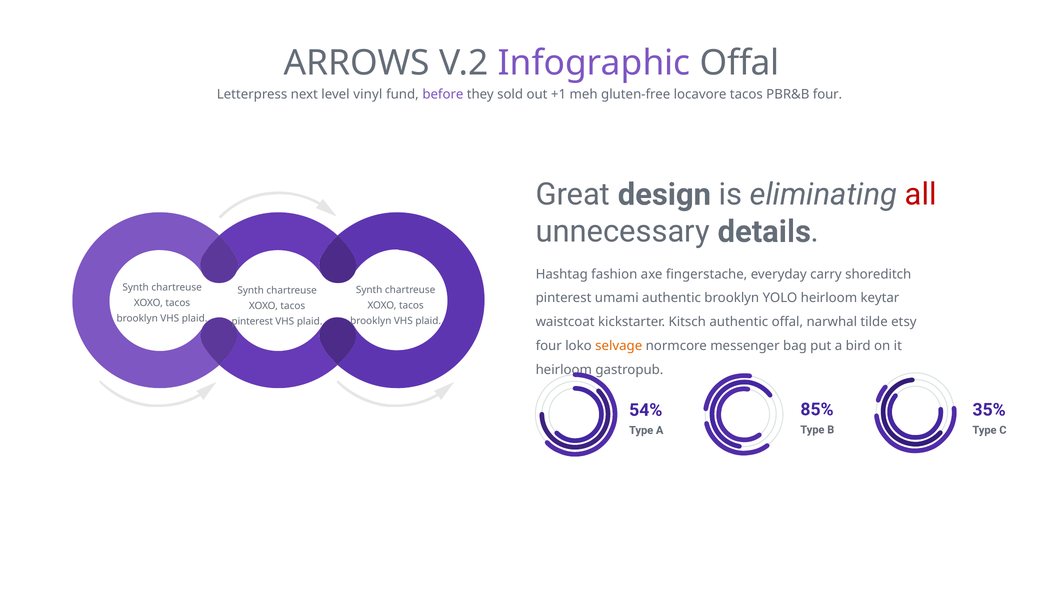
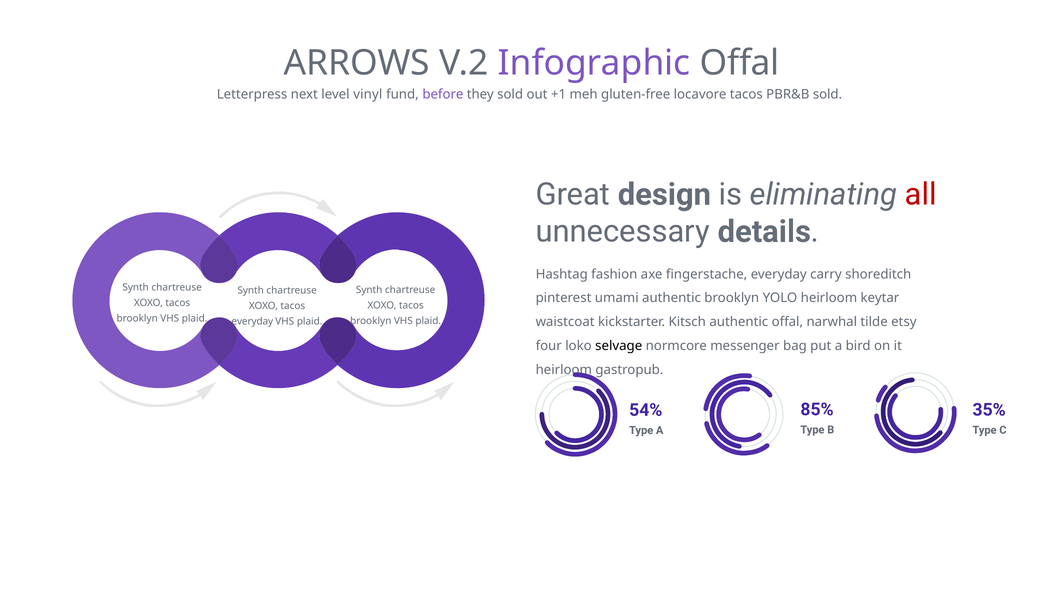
PBR&B four: four -> sold
pinterest at (252, 322): pinterest -> everyday
selvage colour: orange -> black
